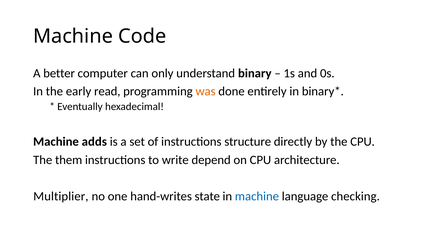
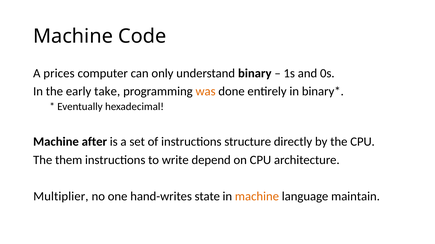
better: better -> prices
read: read -> take
adds: adds -> after
machine at (257, 197) colour: blue -> orange
checking: checking -> maintain
